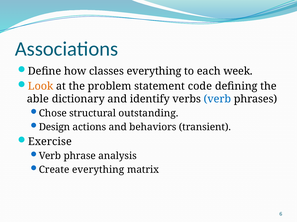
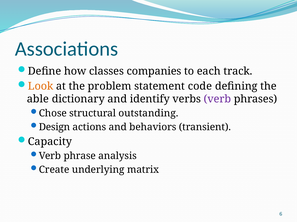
classes everything: everything -> companies
week: week -> track
verb at (217, 99) colour: blue -> purple
Exercise: Exercise -> Capacity
Create everything: everything -> underlying
